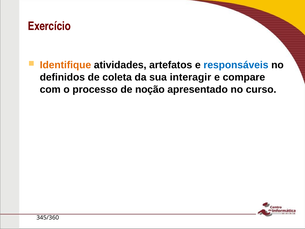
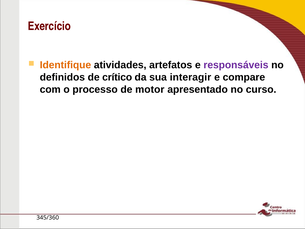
responsáveis colour: blue -> purple
coleta: coleta -> crítico
noção: noção -> motor
